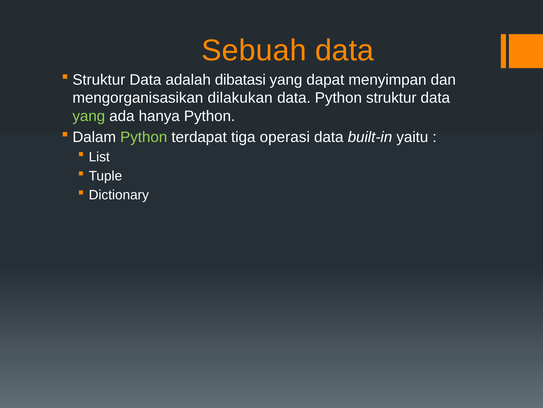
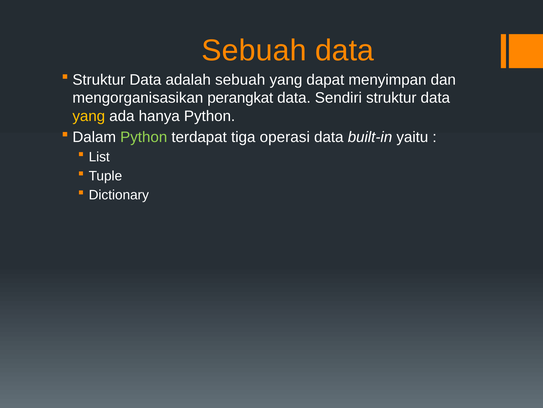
adalah dibatasi: dibatasi -> sebuah
dilakukan: dilakukan -> perangkat
data Python: Python -> Sendiri
yang at (89, 116) colour: light green -> yellow
